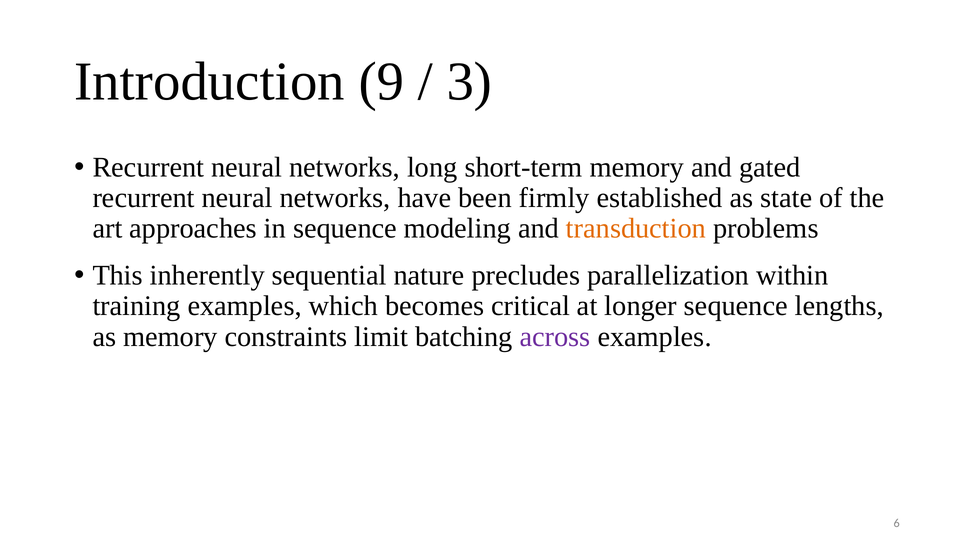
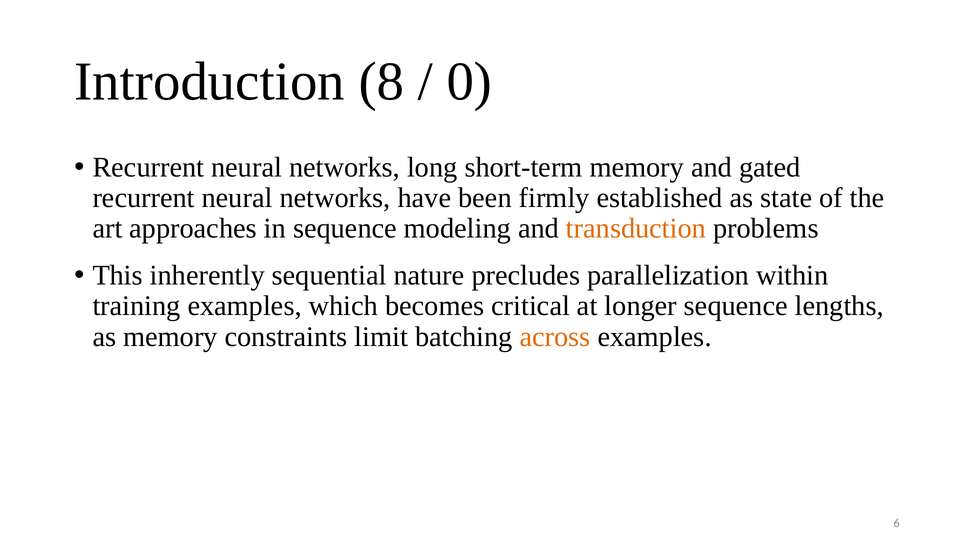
9: 9 -> 8
3: 3 -> 0
across colour: purple -> orange
